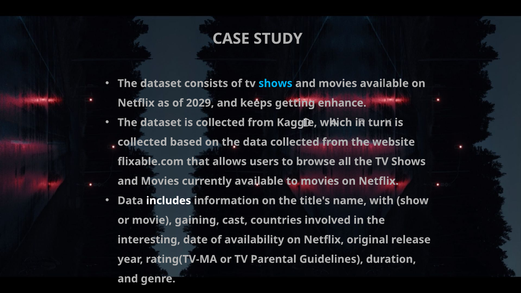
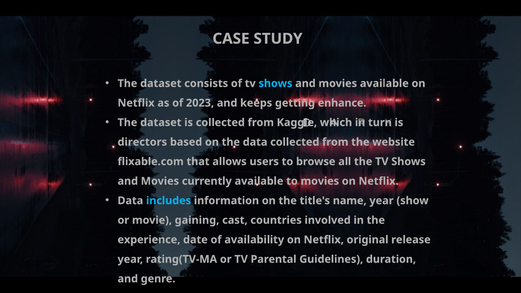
2029: 2029 -> 2023
collected at (142, 142): collected -> directors
includes colour: white -> light blue
name with: with -> year
interesting: interesting -> experience
